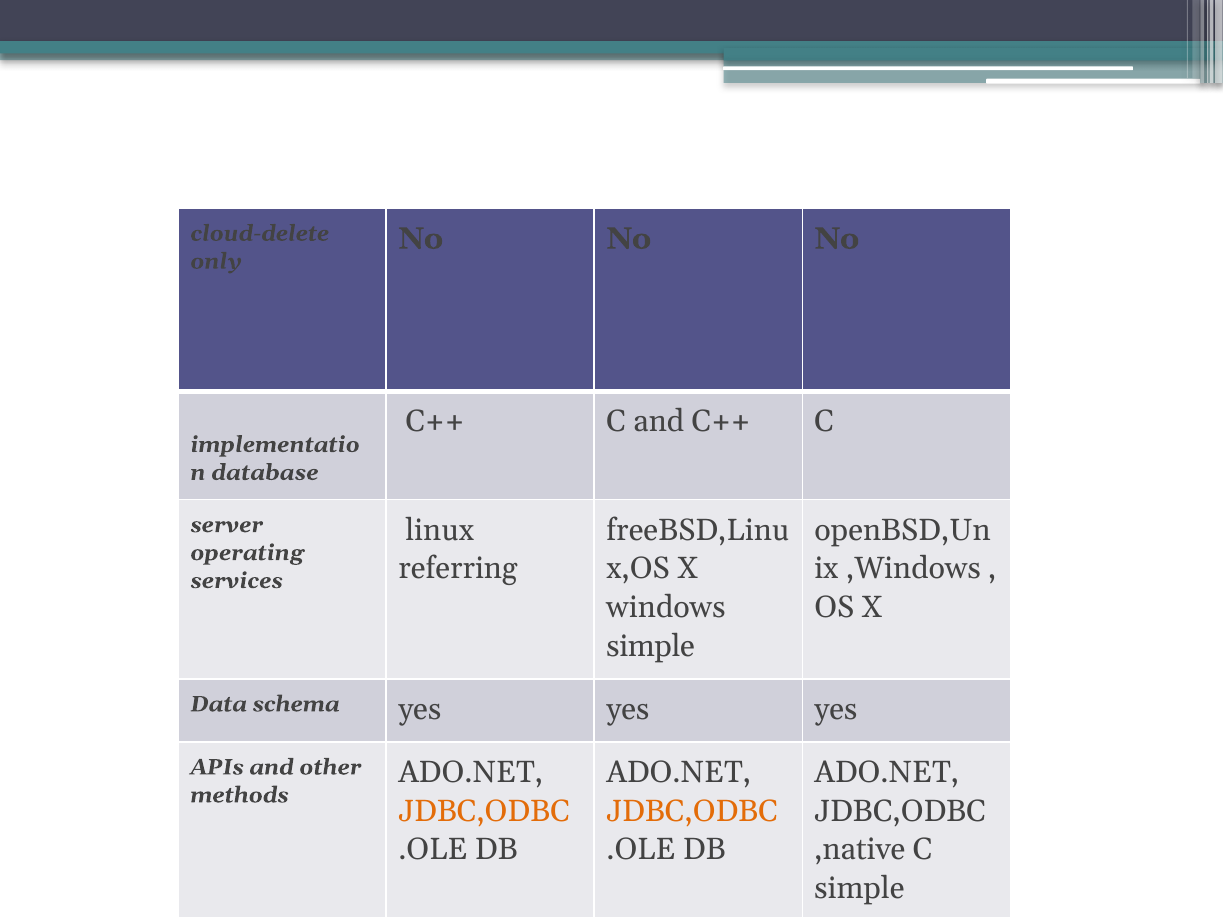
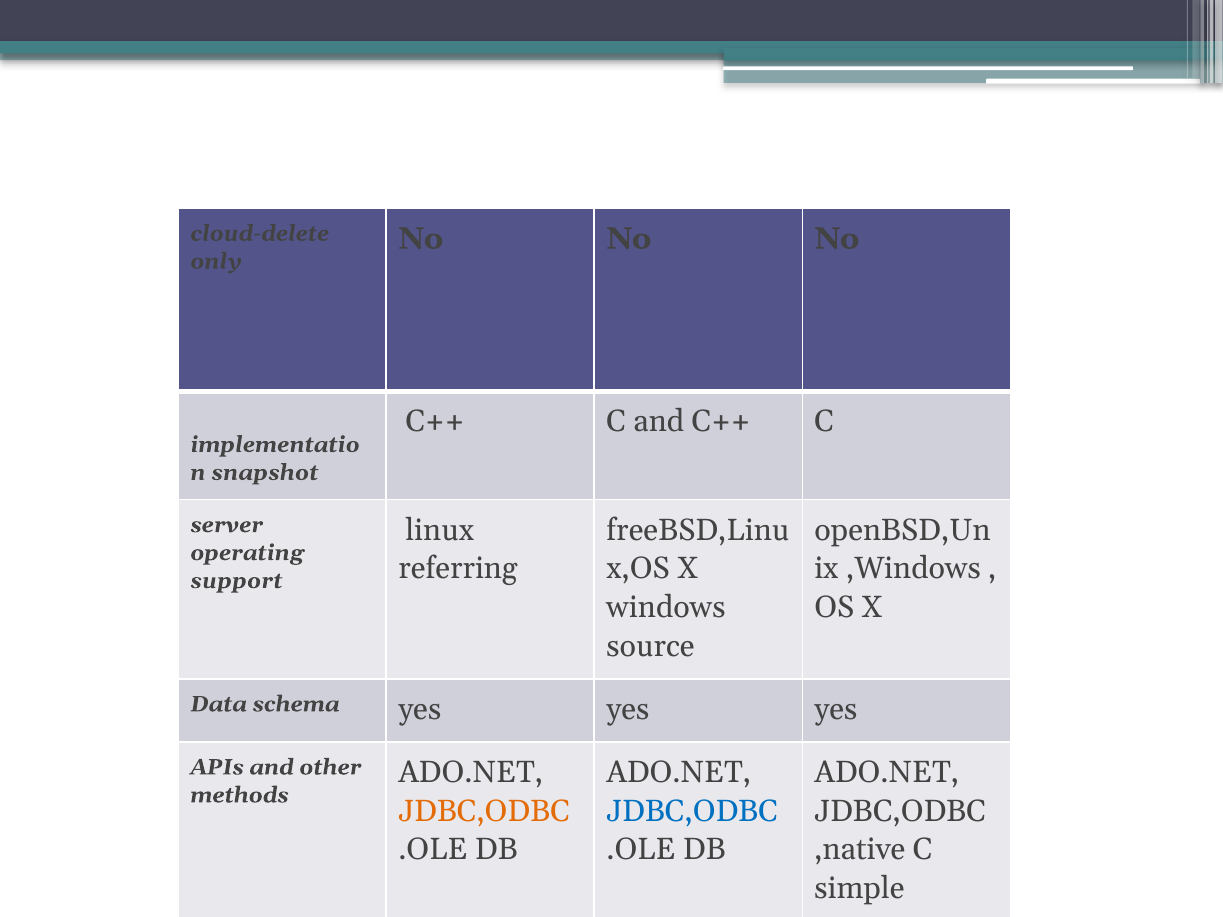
database: database -> snapshot
services: services -> support
simple at (651, 646): simple -> source
JDBC,ODBC at (692, 811) colour: orange -> blue
